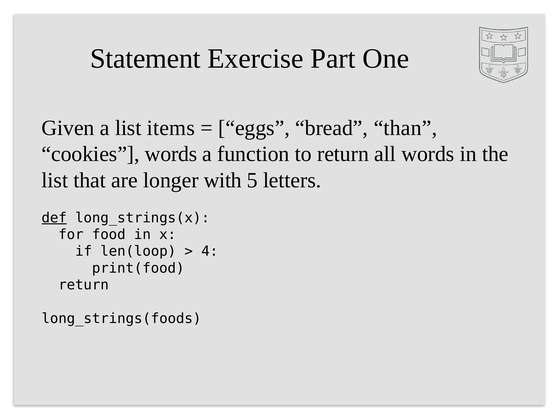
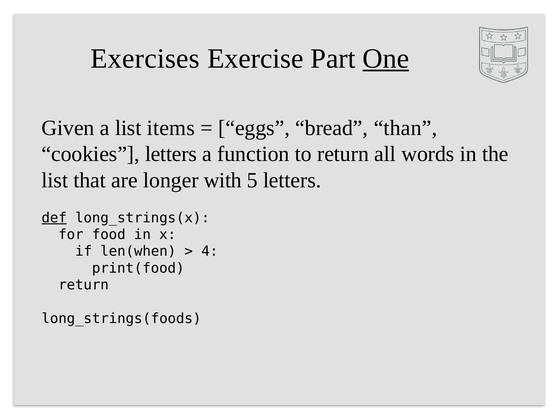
Statement: Statement -> Exercises
One underline: none -> present
cookies words: words -> letters
len(loop: len(loop -> len(when
